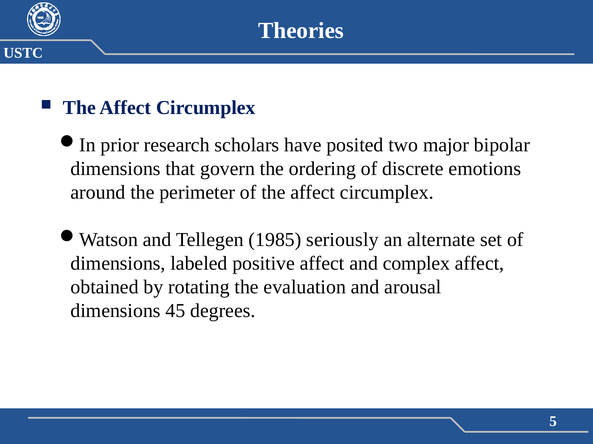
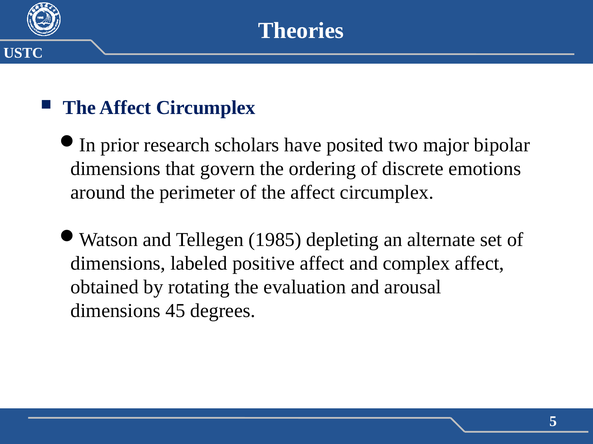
seriously: seriously -> depleting
